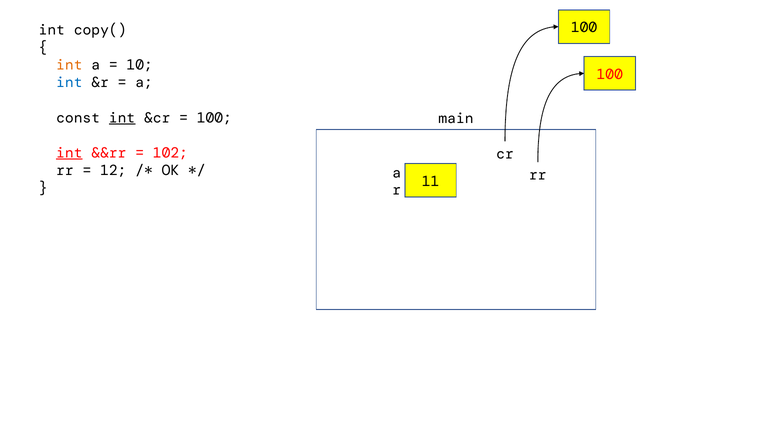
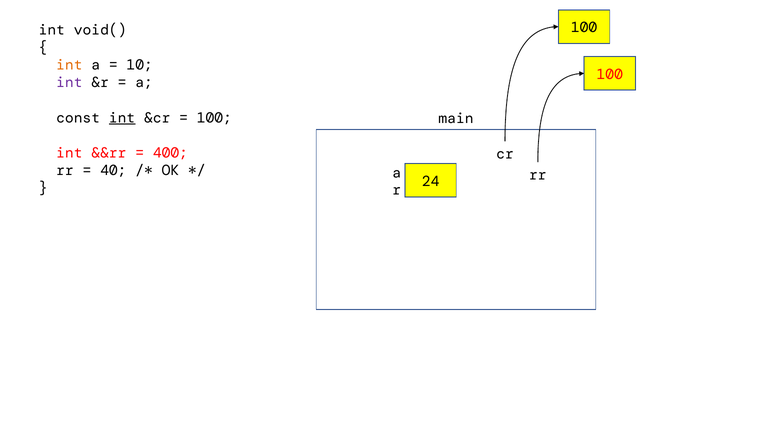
copy(: copy( -> void(
int at (69, 83) colour: blue -> purple
int at (69, 153) underline: present -> none
102: 102 -> 400
12: 12 -> 40
11: 11 -> 24
